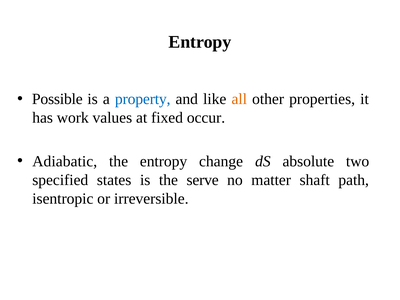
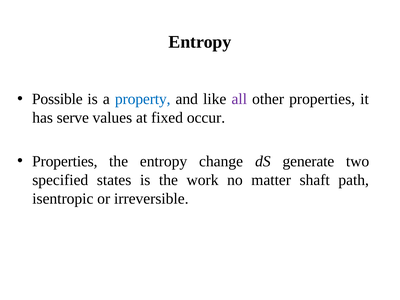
all colour: orange -> purple
work: work -> serve
Adiabatic at (65, 161): Adiabatic -> Properties
absolute: absolute -> generate
serve: serve -> work
